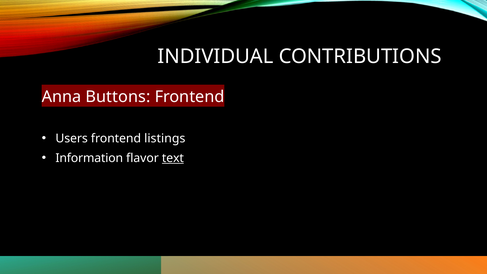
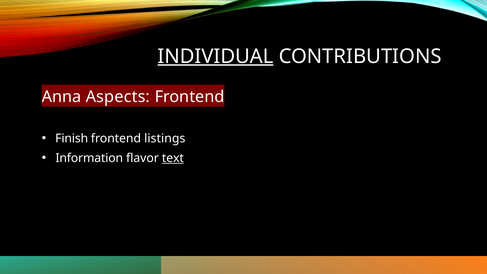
INDIVIDUAL underline: none -> present
Buttons: Buttons -> Aspects
Users: Users -> Finish
